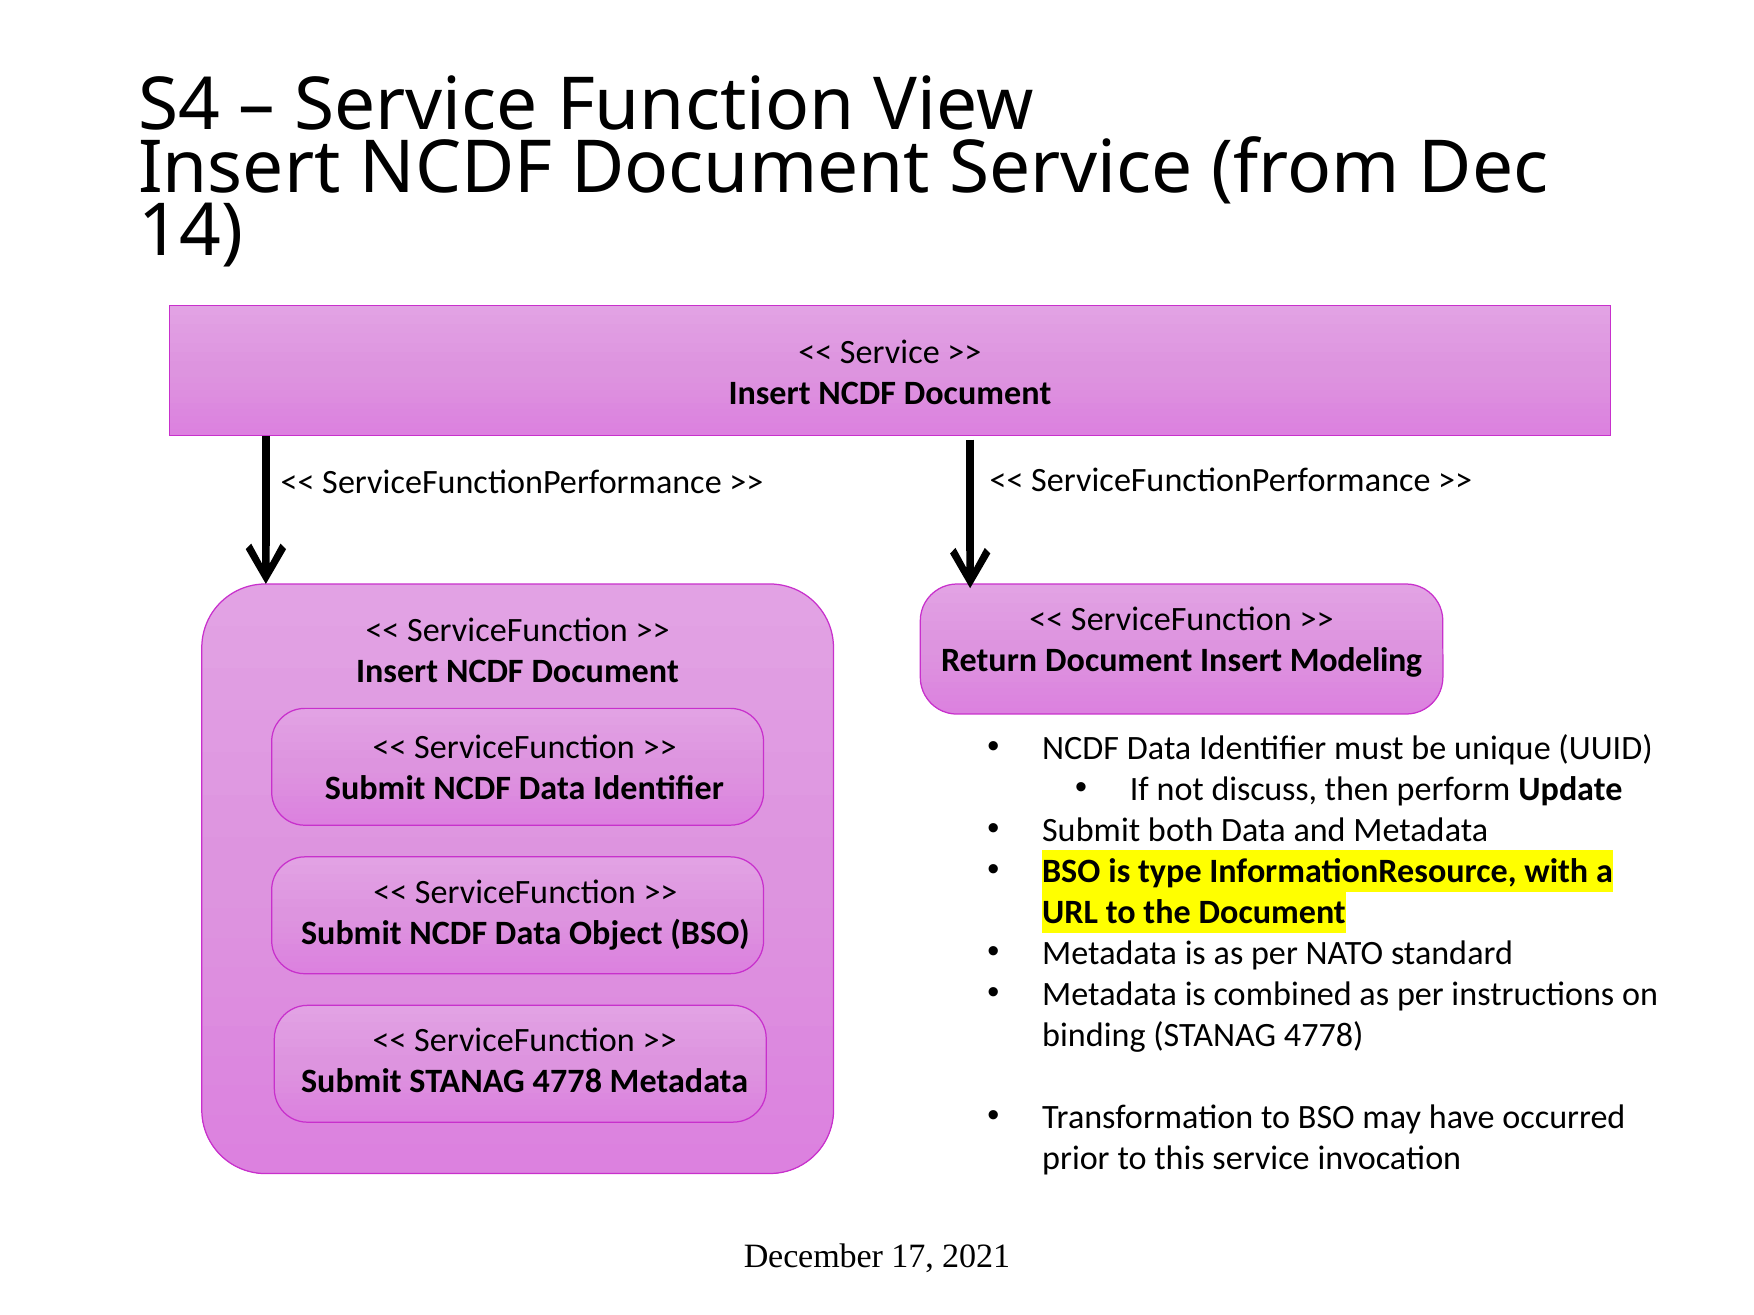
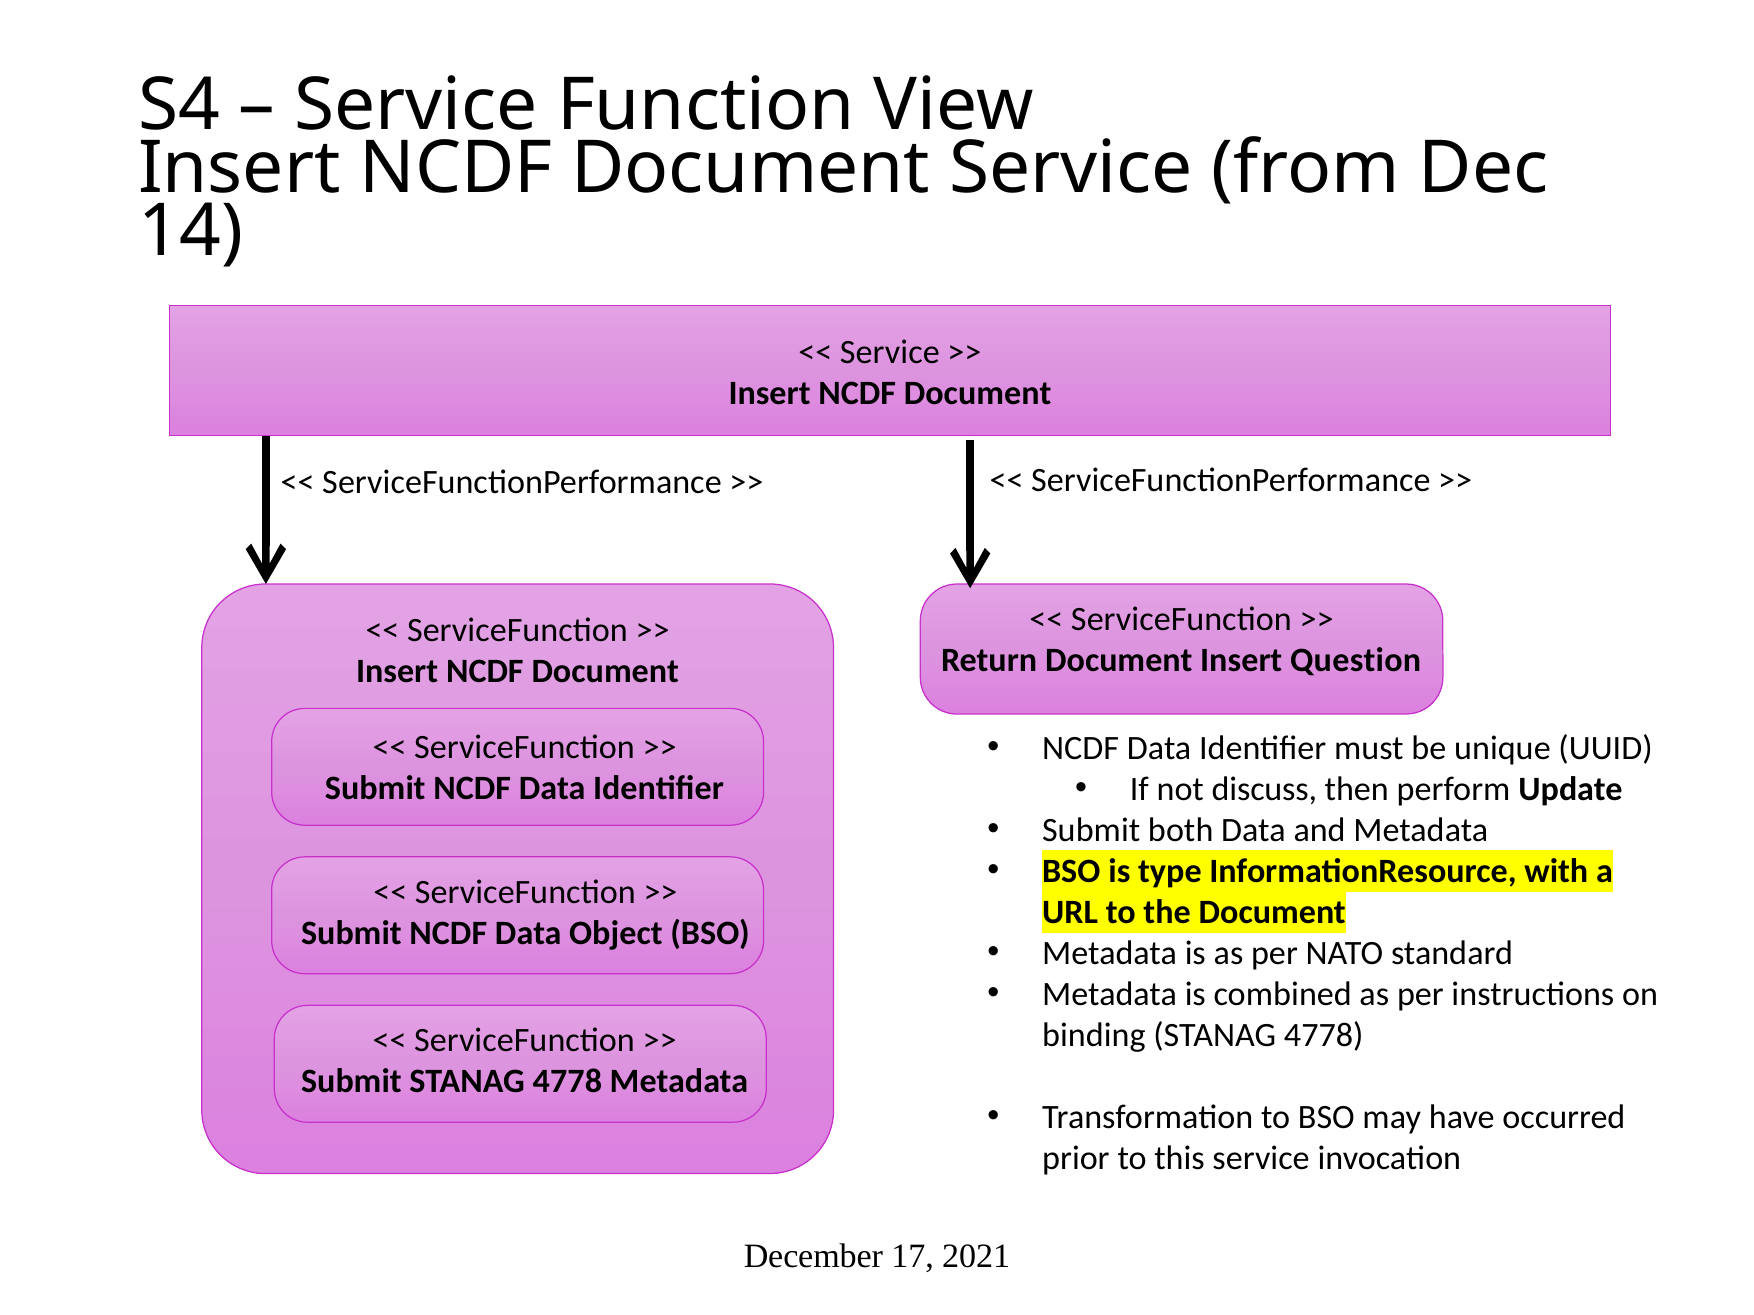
Modeling: Modeling -> Question
